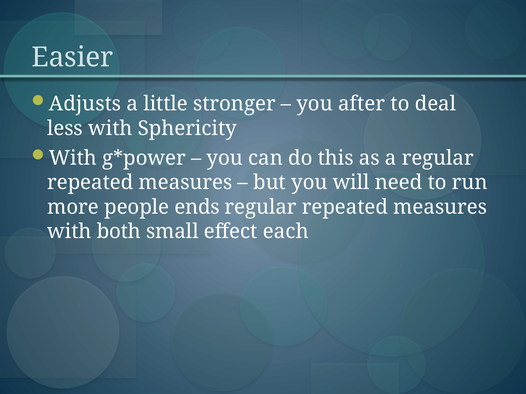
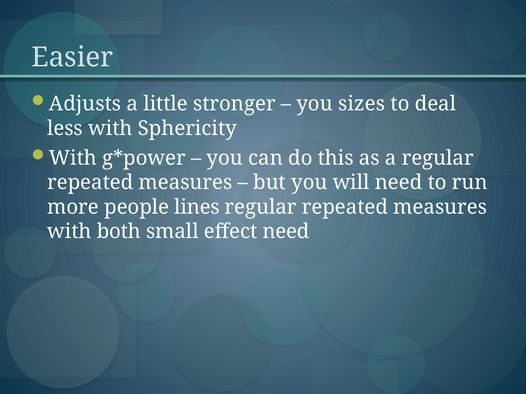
after: after -> sizes
ends: ends -> lines
effect each: each -> need
